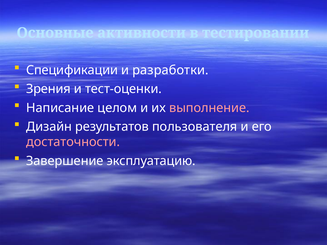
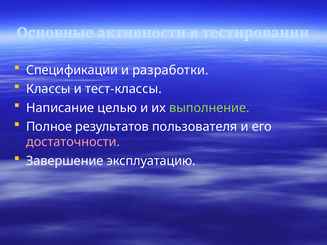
Зрения: Зрения -> Классы
тест-оценки: тест-оценки -> тест-классы
целом: целом -> целью
выполнение colour: pink -> light green
Дизайн: Дизайн -> Полное
